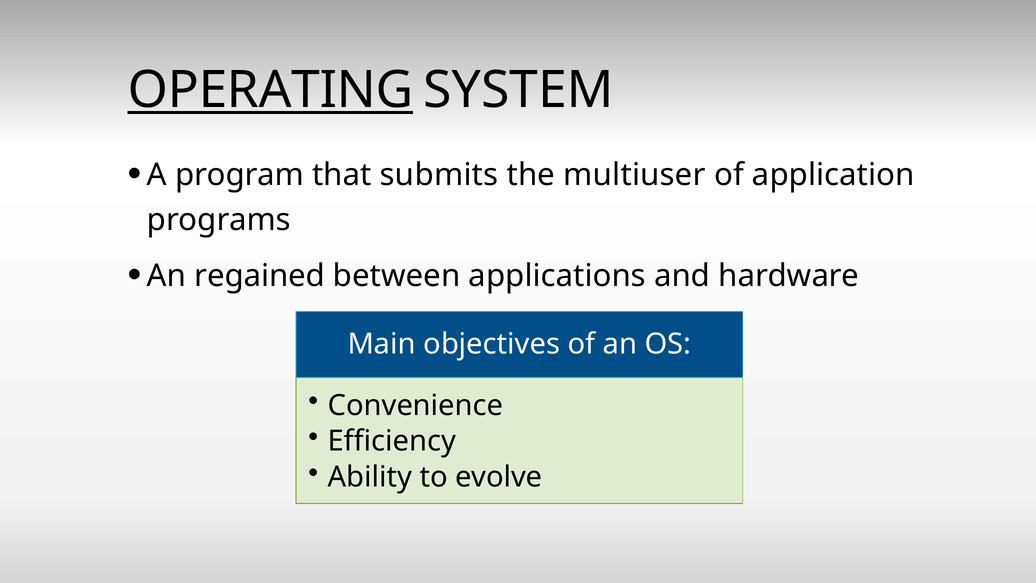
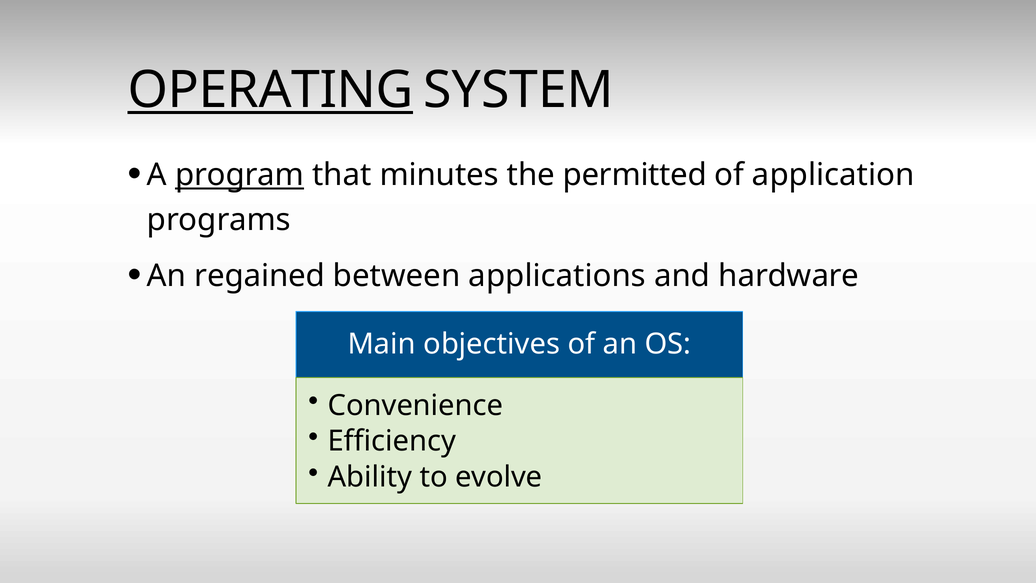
program underline: none -> present
submits: submits -> minutes
multiuser: multiuser -> permitted
